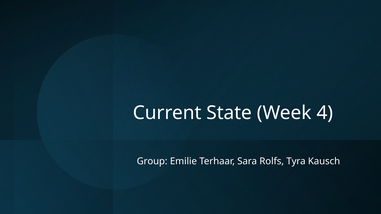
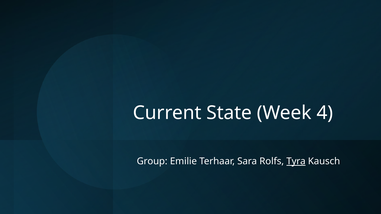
Tyra underline: none -> present
